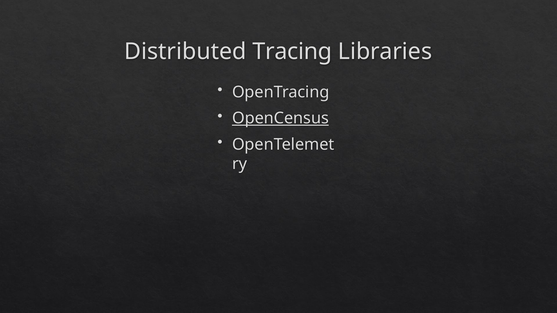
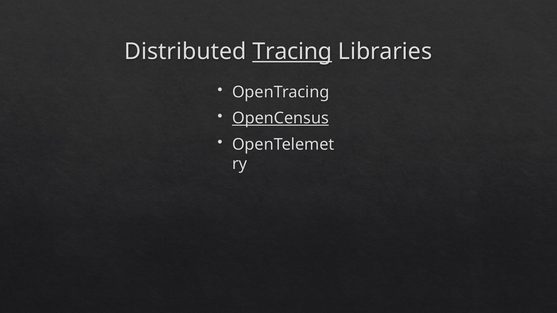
Tracing underline: none -> present
